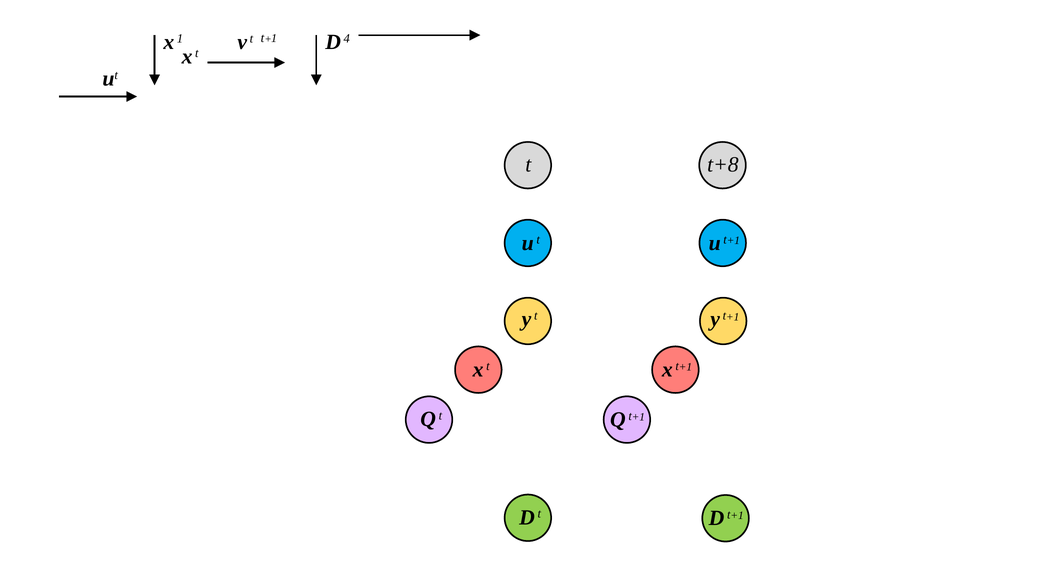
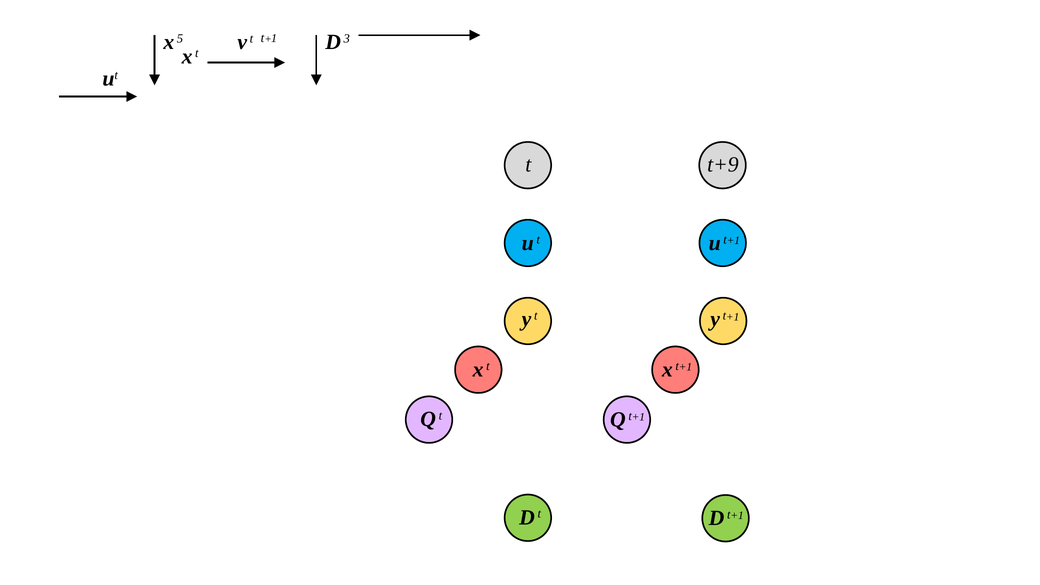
1: 1 -> 5
4: 4 -> 3
t+8: t+8 -> t+9
